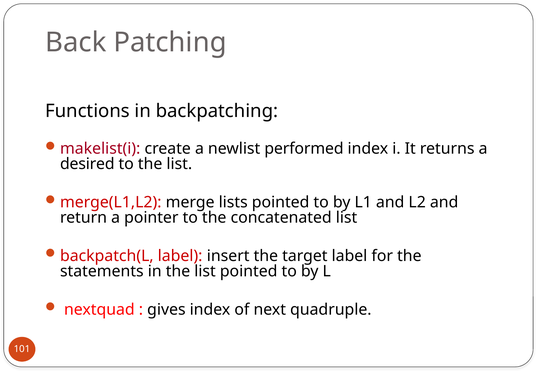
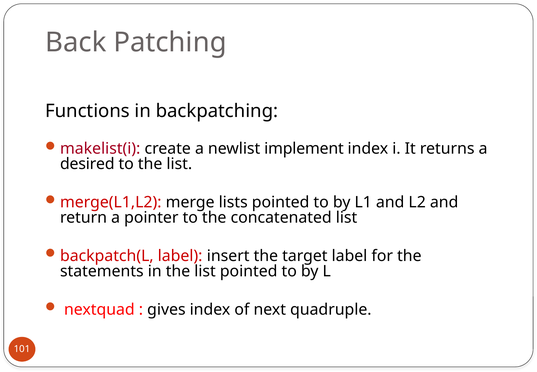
performed: performed -> implement
